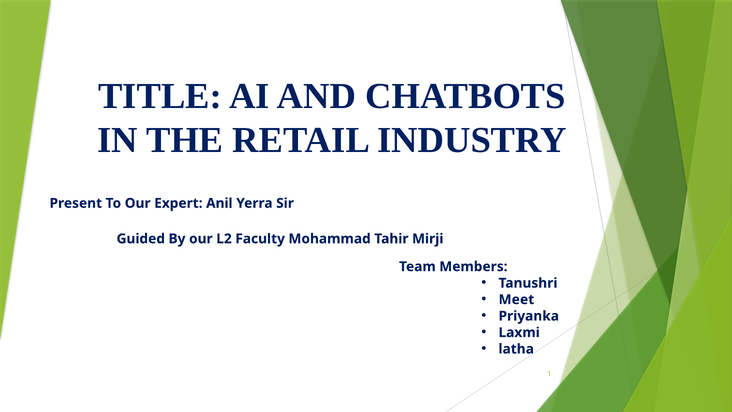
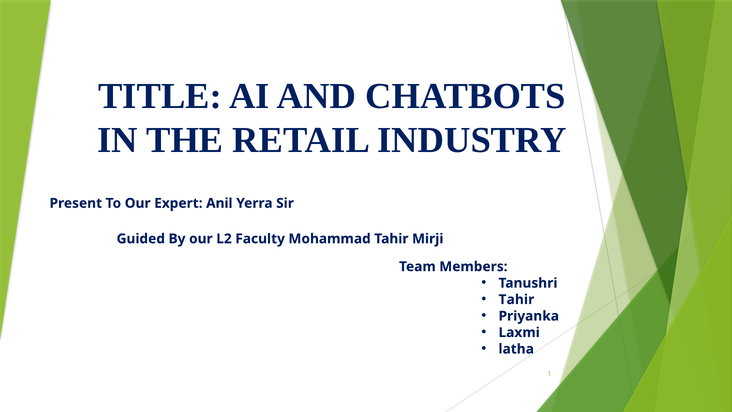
Meet at (516, 299): Meet -> Tahir
